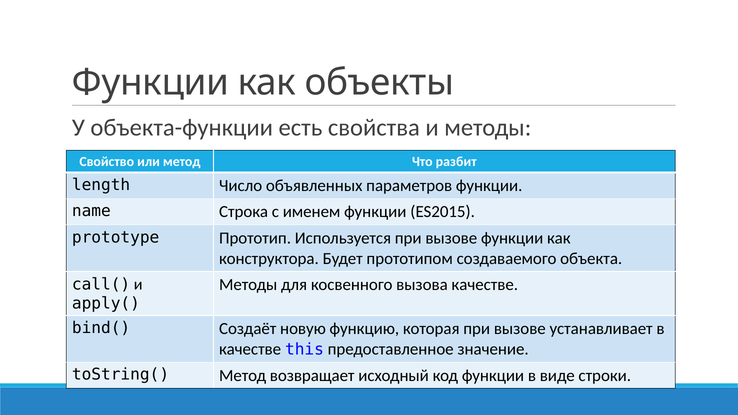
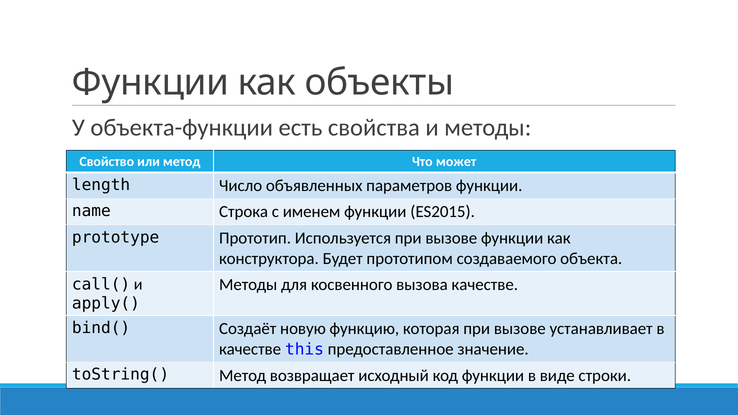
разбит: разбит -> может
